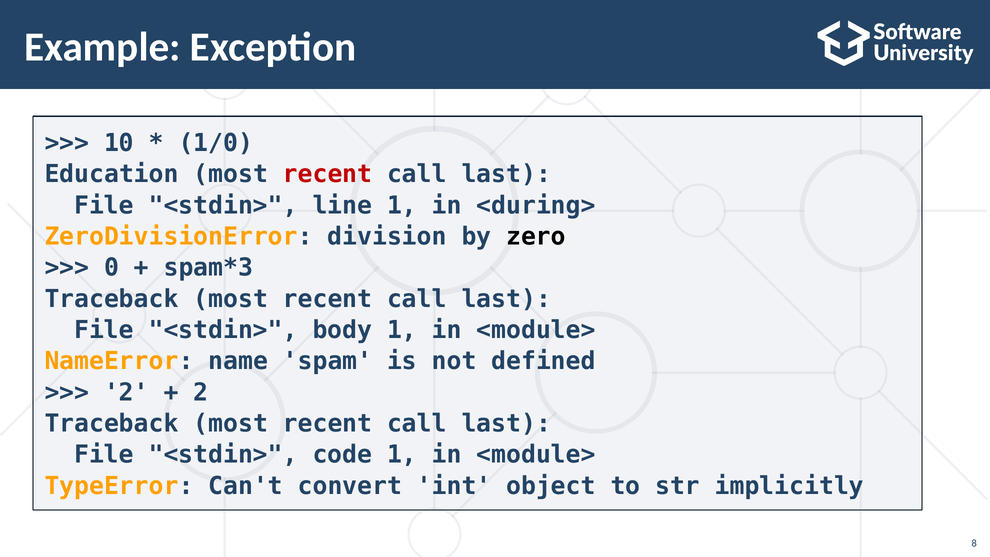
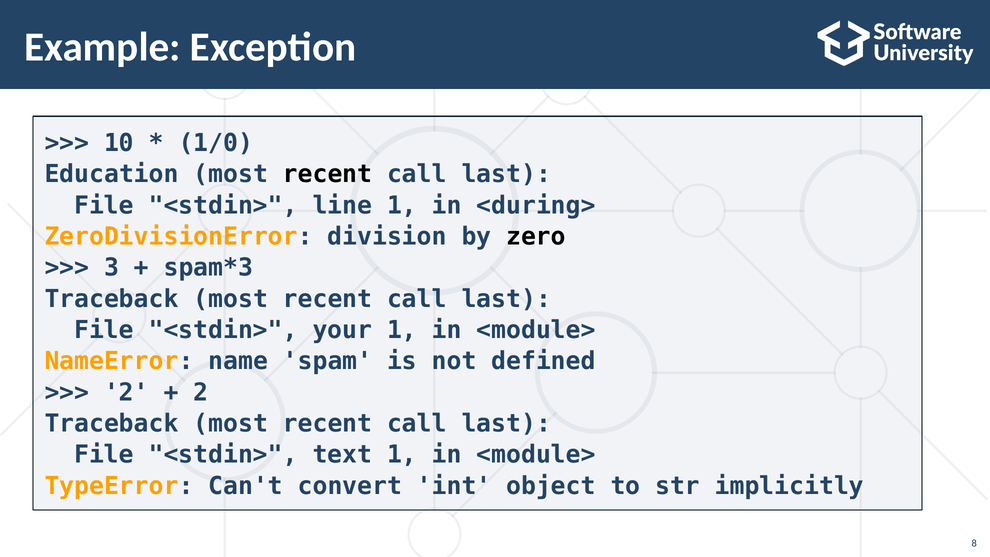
recent at (328, 174) colour: red -> black
0: 0 -> 3
body: body -> your
code: code -> text
